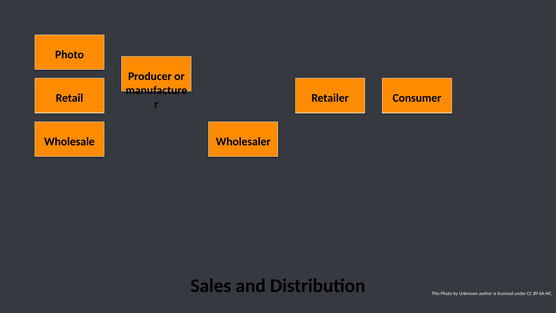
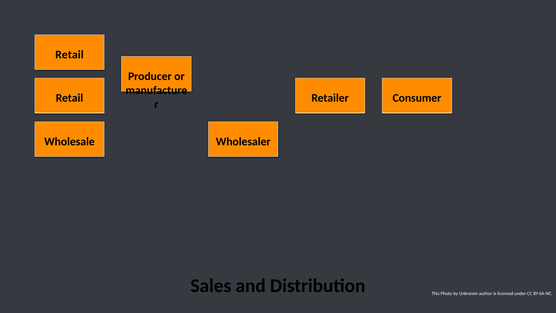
Photo at (69, 55): Photo -> Retail
